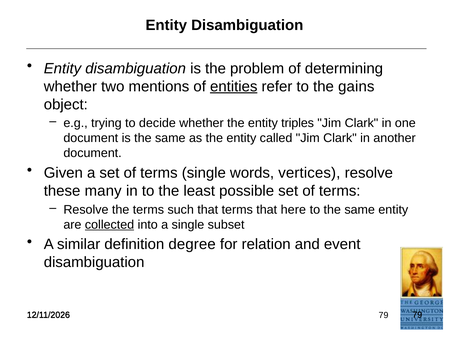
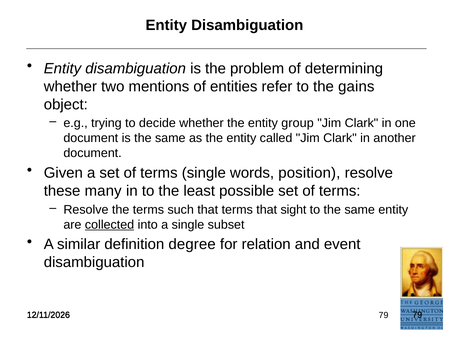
entities underline: present -> none
triples: triples -> group
vertices: vertices -> position
here: here -> sight
